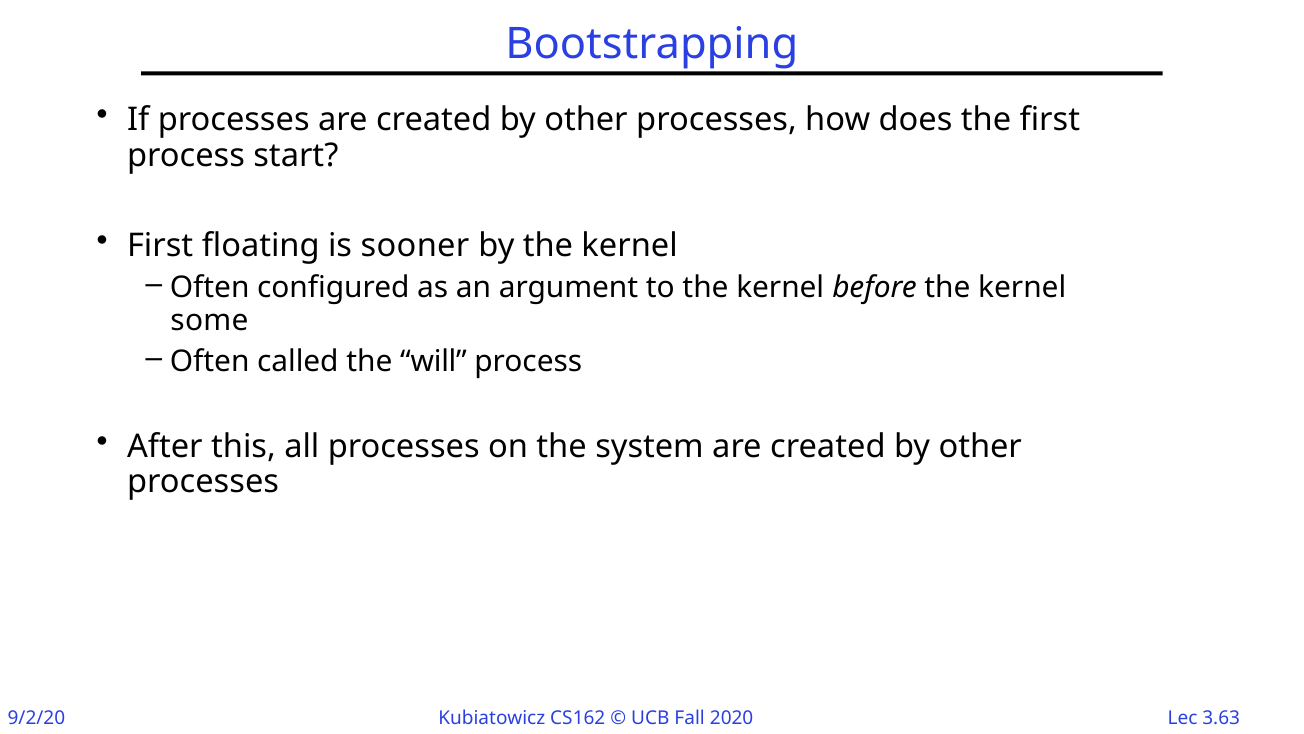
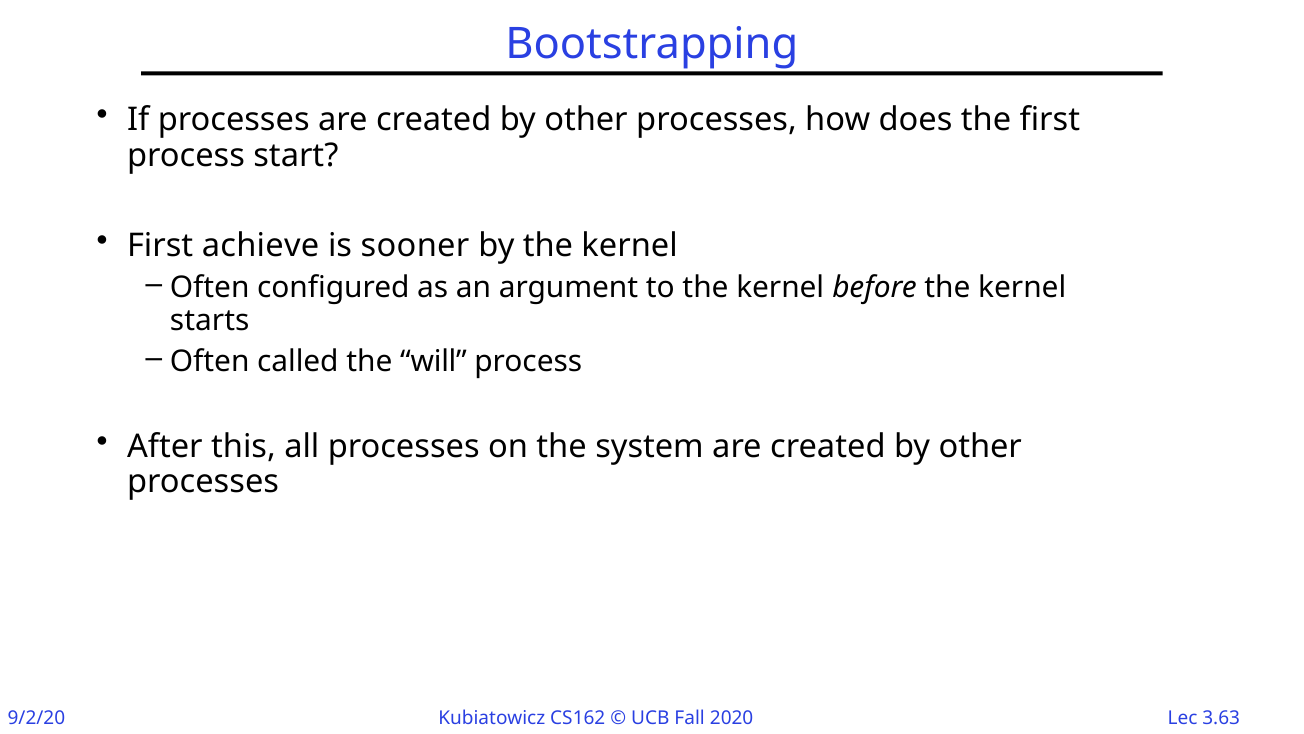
floating: floating -> achieve
some: some -> starts
